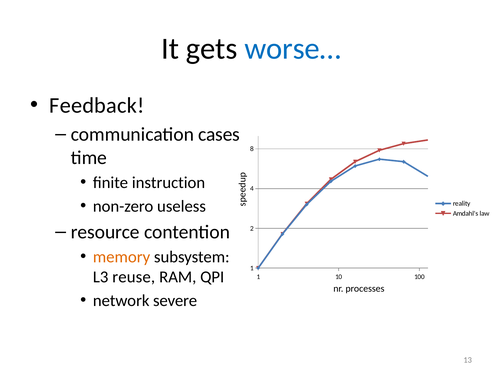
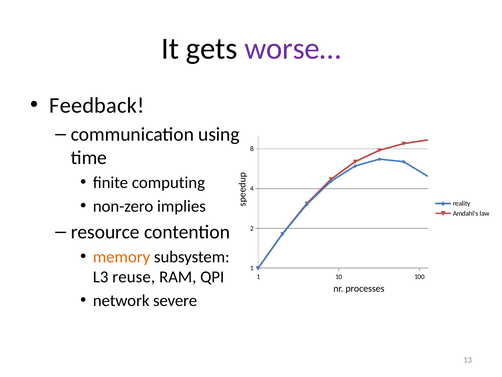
worse… colour: blue -> purple
cases: cases -> using
instruction: instruction -> computing
useless: useless -> implies
